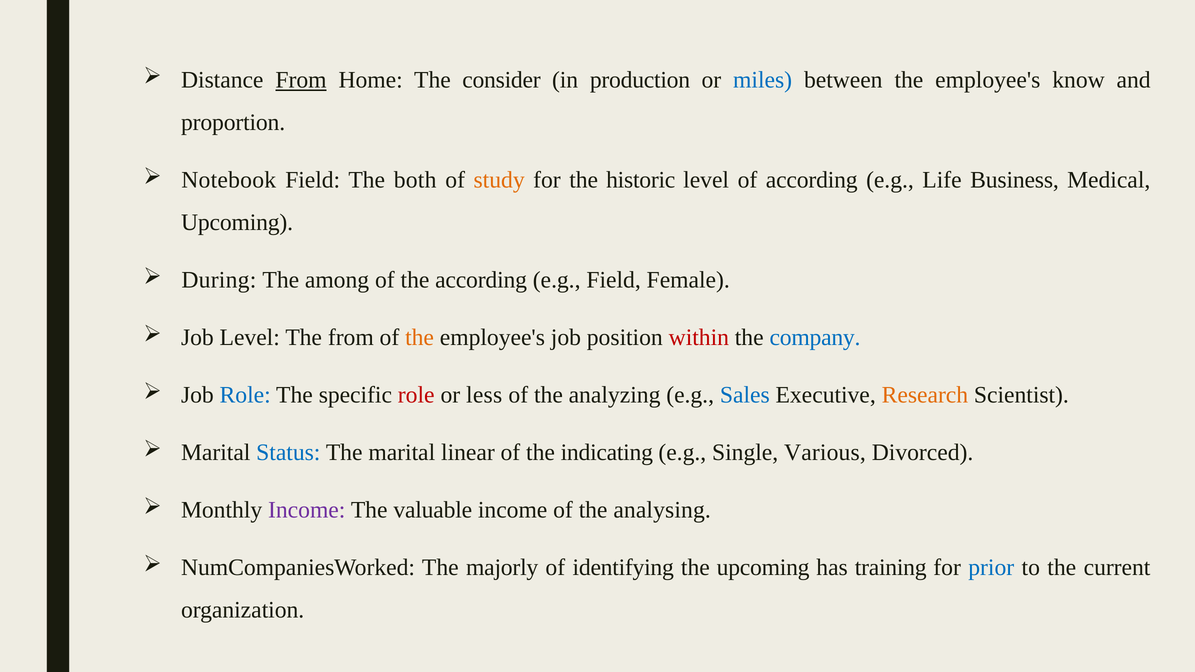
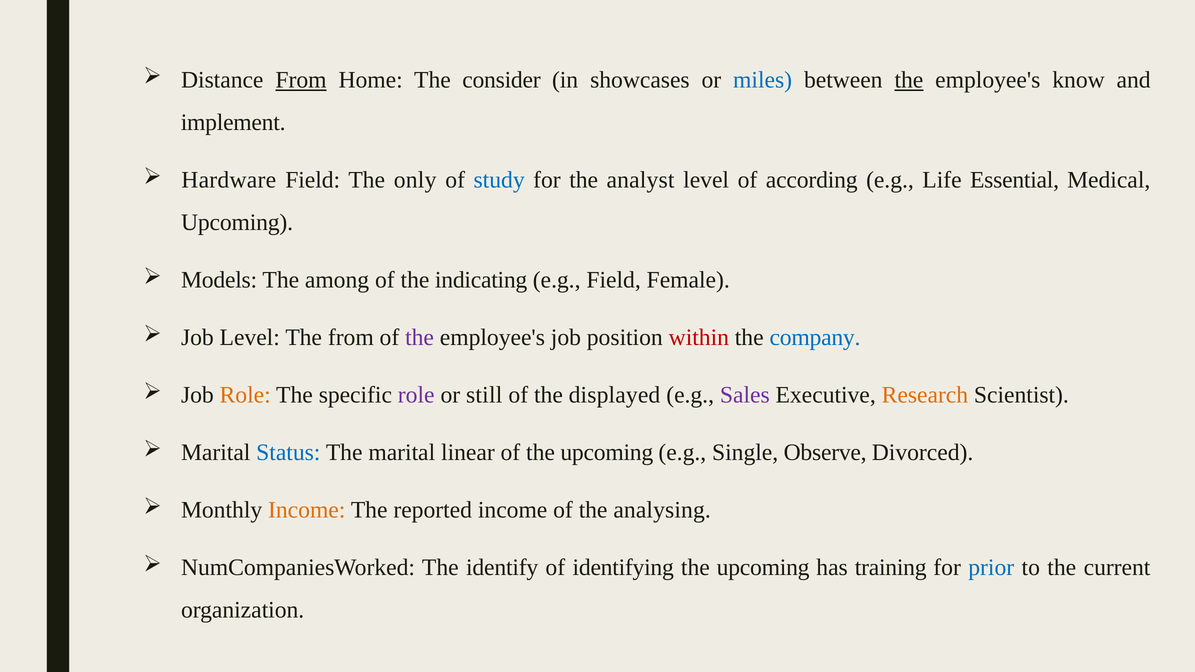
production: production -> showcases
the at (909, 80) underline: none -> present
proportion: proportion -> implement
Notebook: Notebook -> Hardware
both: both -> only
study colour: orange -> blue
historic: historic -> analyst
Business: Business -> Essential
During: During -> Models
the according: according -> indicating
the at (420, 338) colour: orange -> purple
Role at (245, 395) colour: blue -> orange
role at (416, 395) colour: red -> purple
less: less -> still
analyzing: analyzing -> displayed
Sales colour: blue -> purple
of the indicating: indicating -> upcoming
Various: Various -> Observe
Income at (307, 510) colour: purple -> orange
valuable: valuable -> reported
majorly: majorly -> identify
